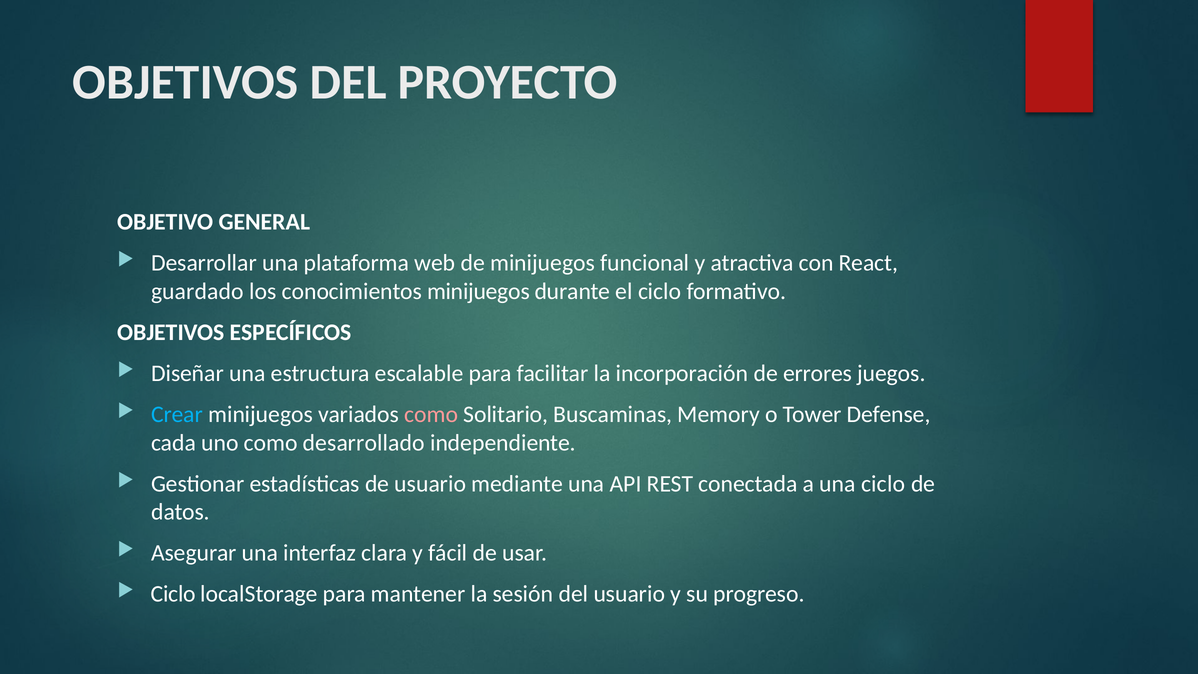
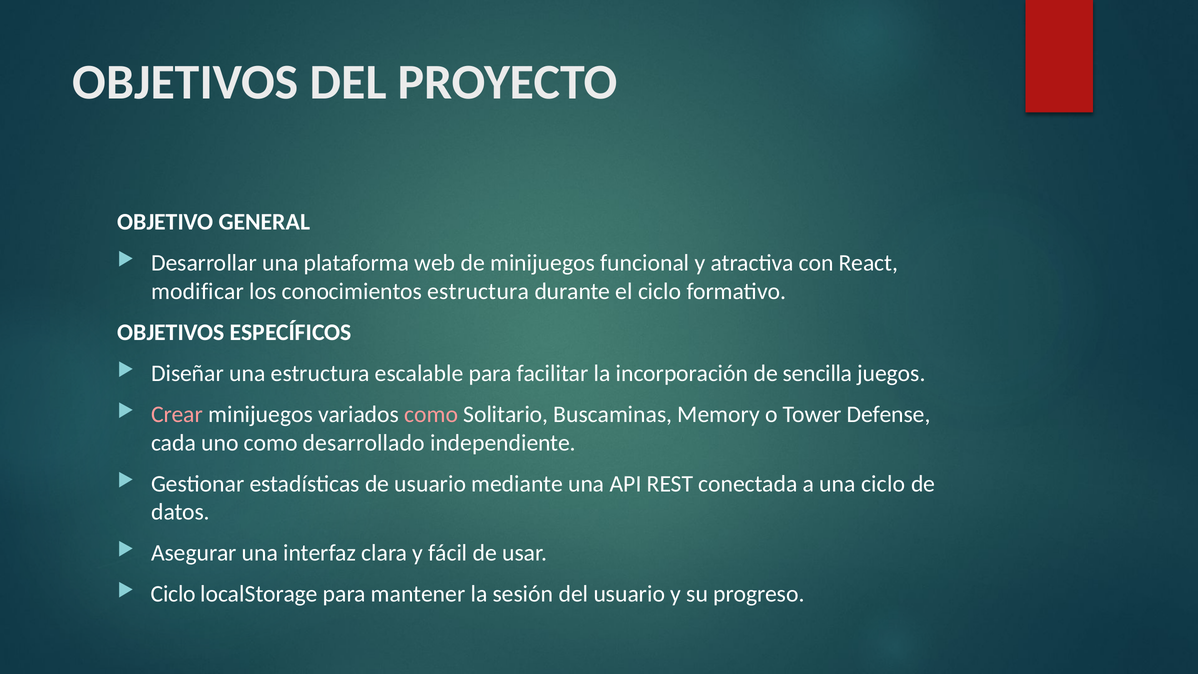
guardado: guardado -> modificar
conocimientos minijuegos: minijuegos -> estructura
errores: errores -> sencilla
Crear colour: light blue -> pink
